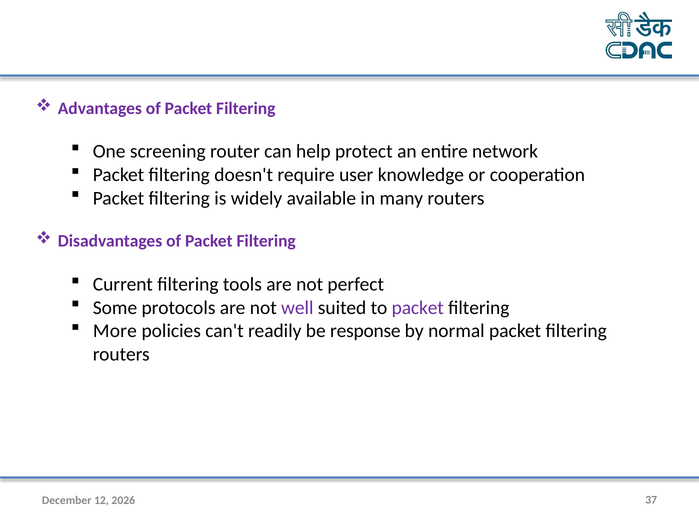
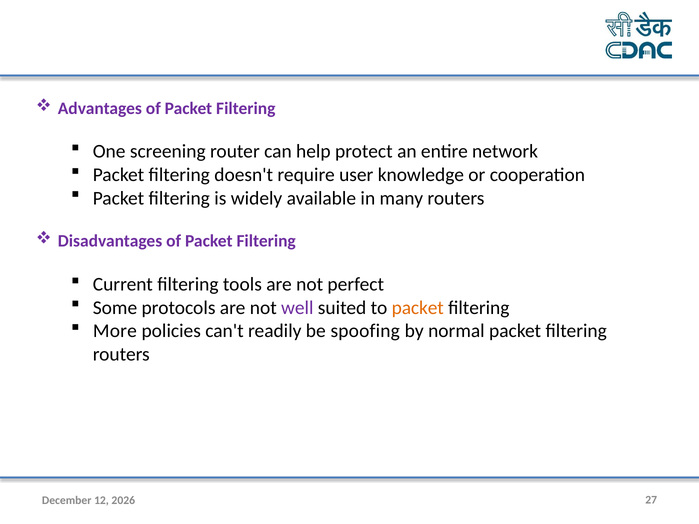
packet at (418, 308) colour: purple -> orange
response: response -> spoofing
37: 37 -> 27
